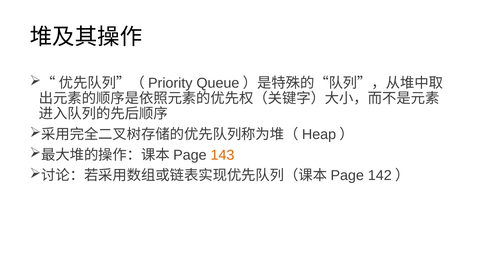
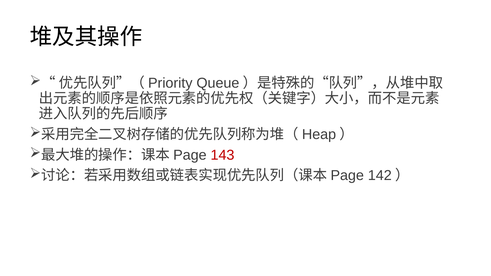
143 colour: orange -> red
